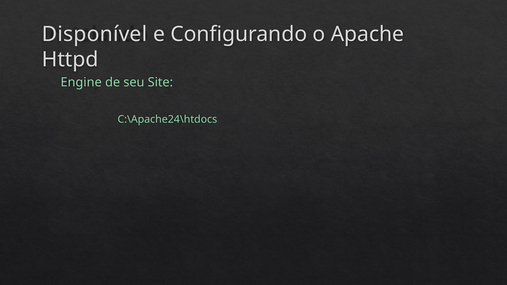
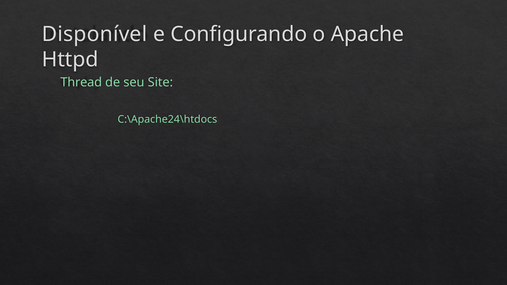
Engine: Engine -> Thread
